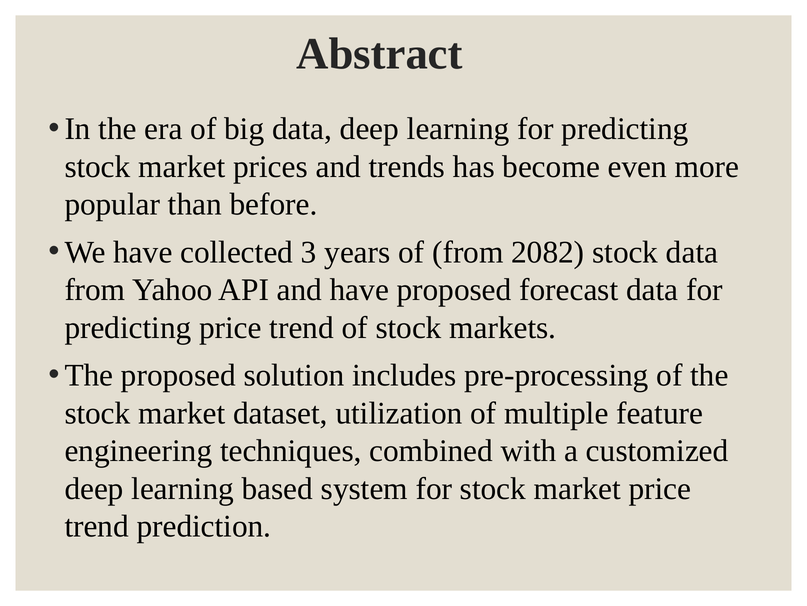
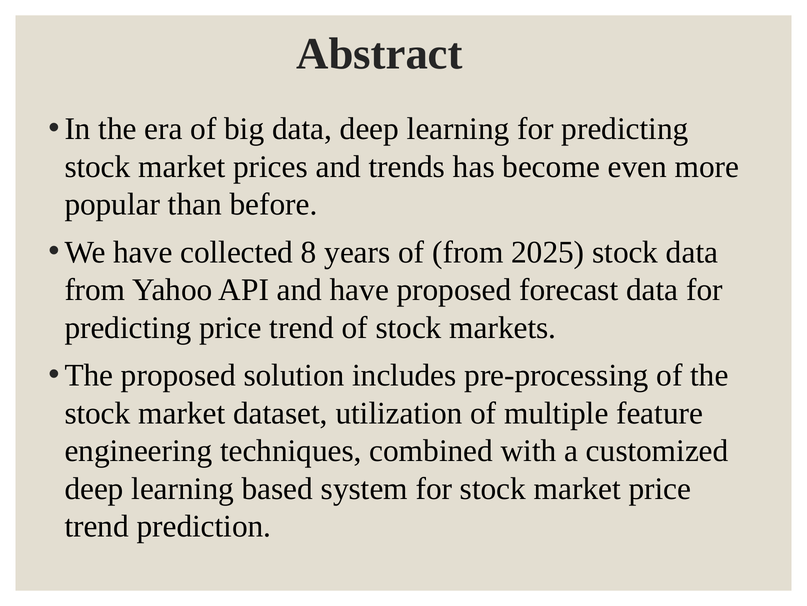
3: 3 -> 8
2082: 2082 -> 2025
